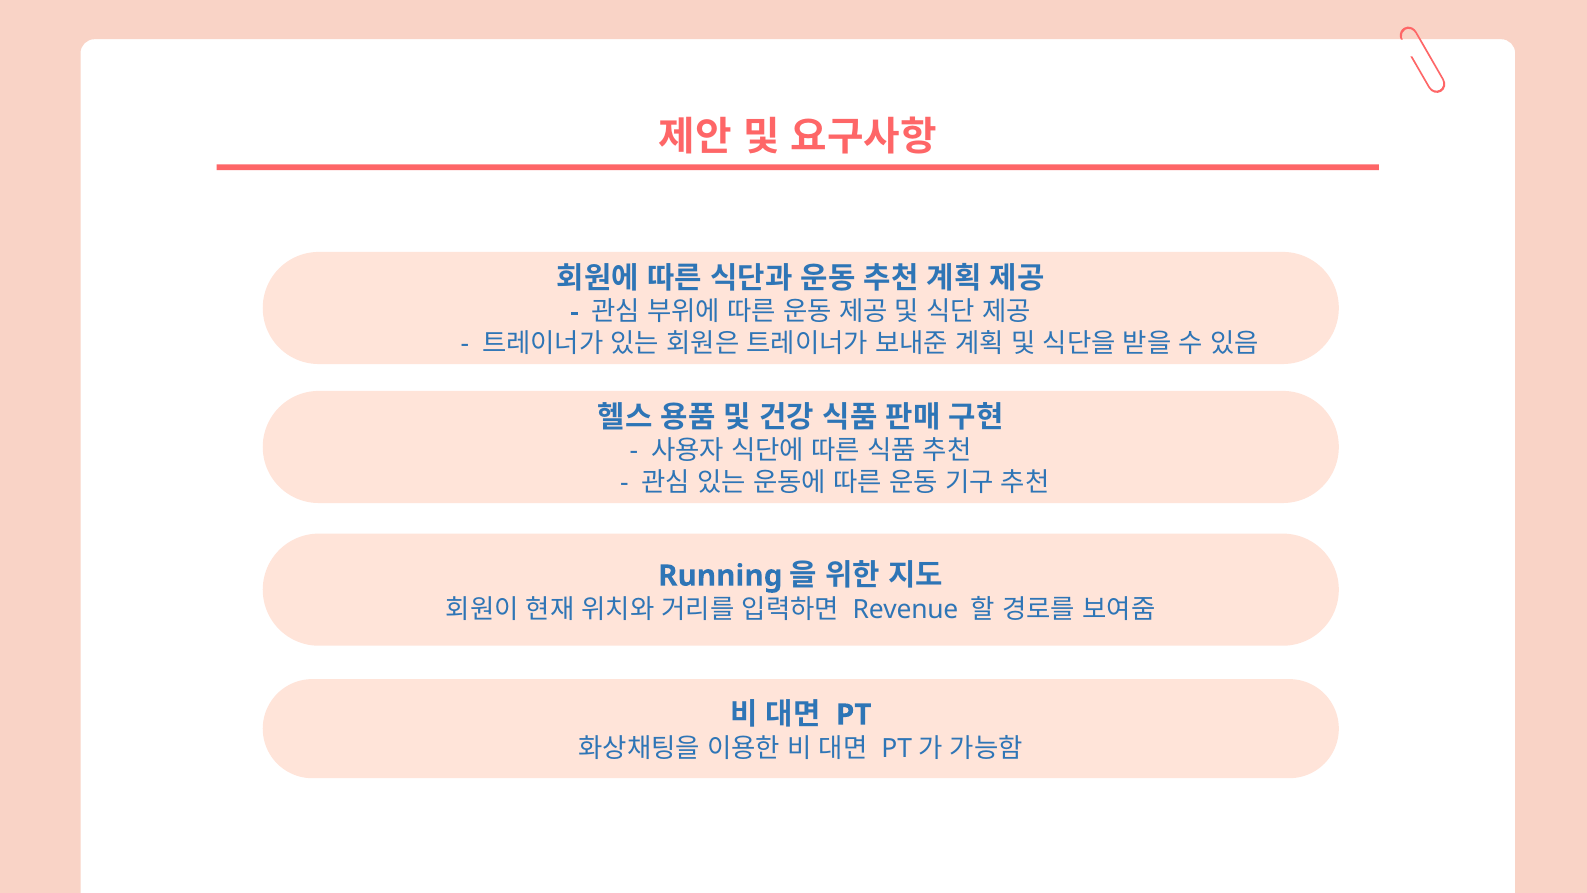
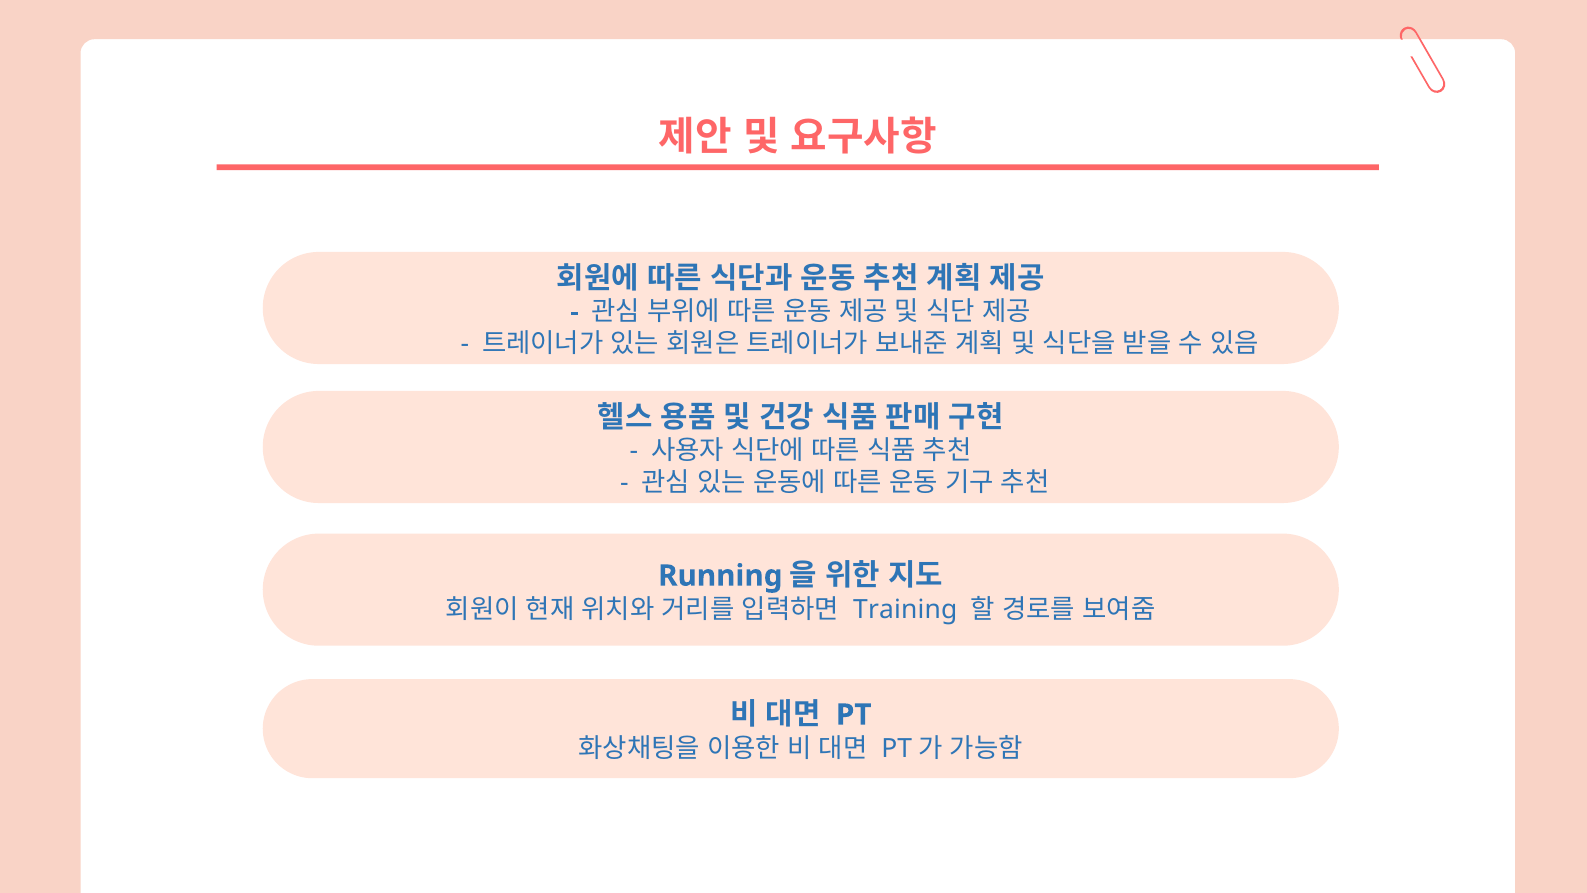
Revenue: Revenue -> Training
